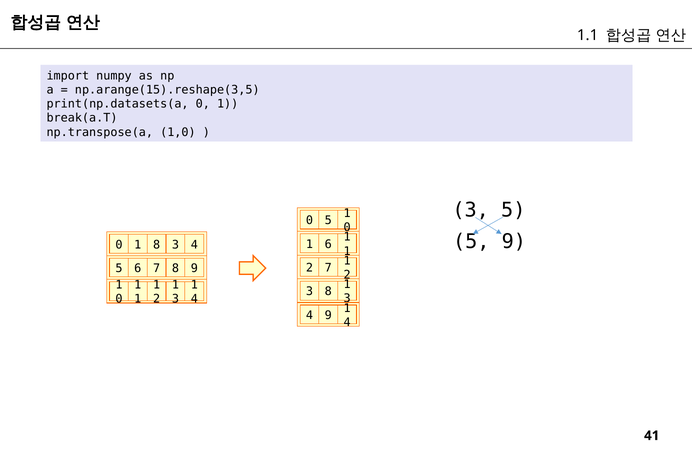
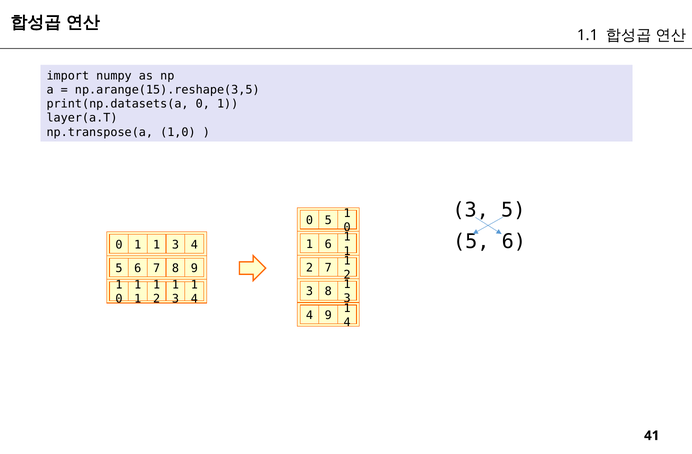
break(a.T: break(a.T -> layer(a.T
9 at (514, 242): 9 -> 6
8 at (157, 245): 8 -> 1
